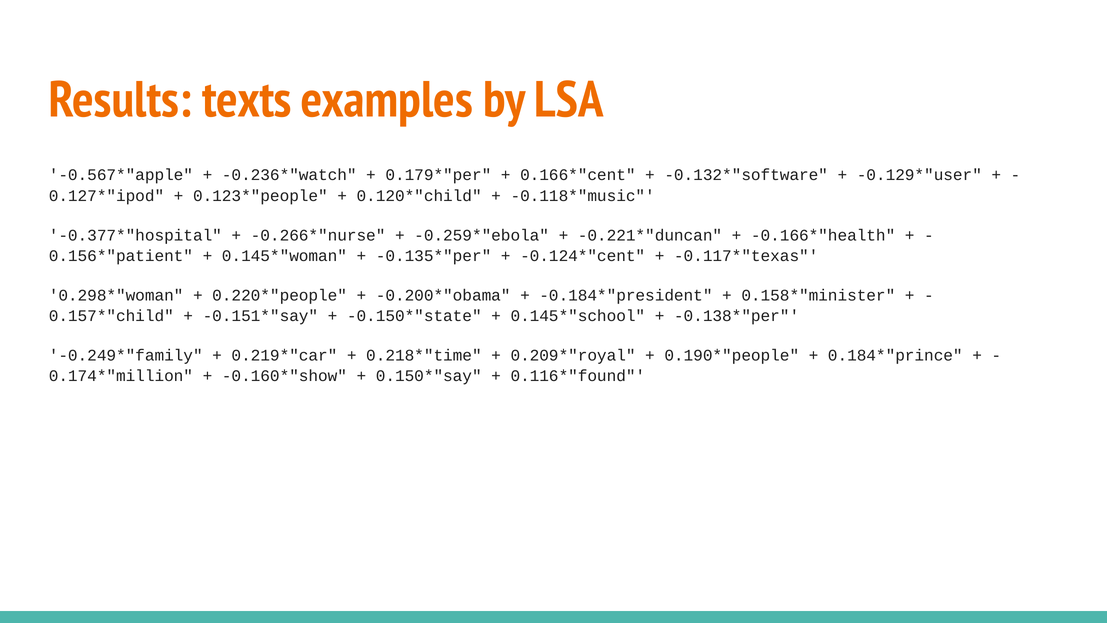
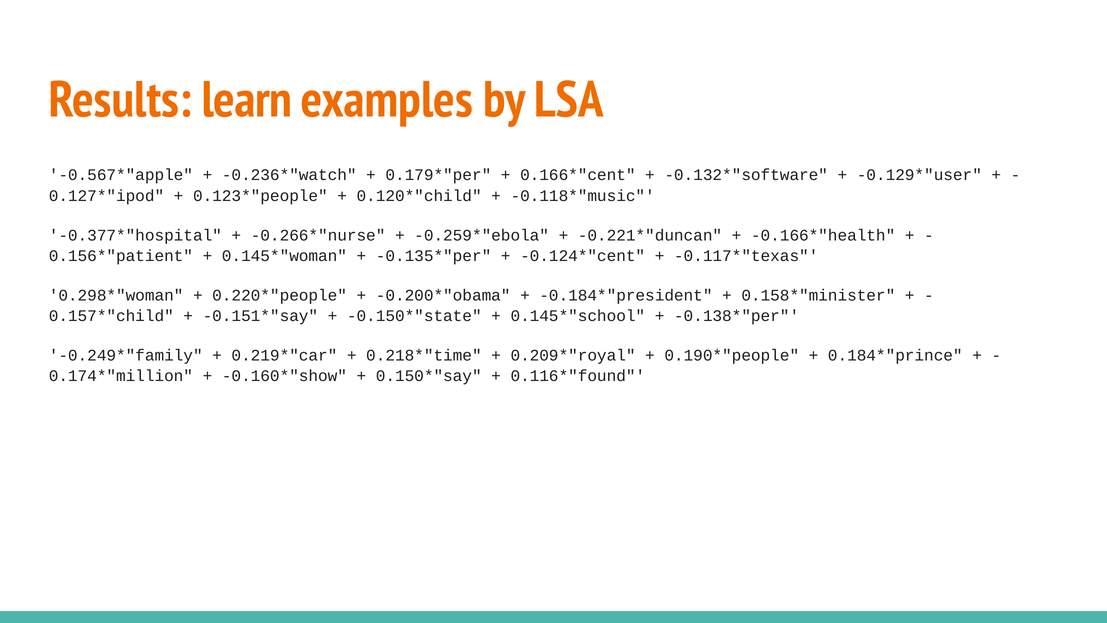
texts: texts -> learn
